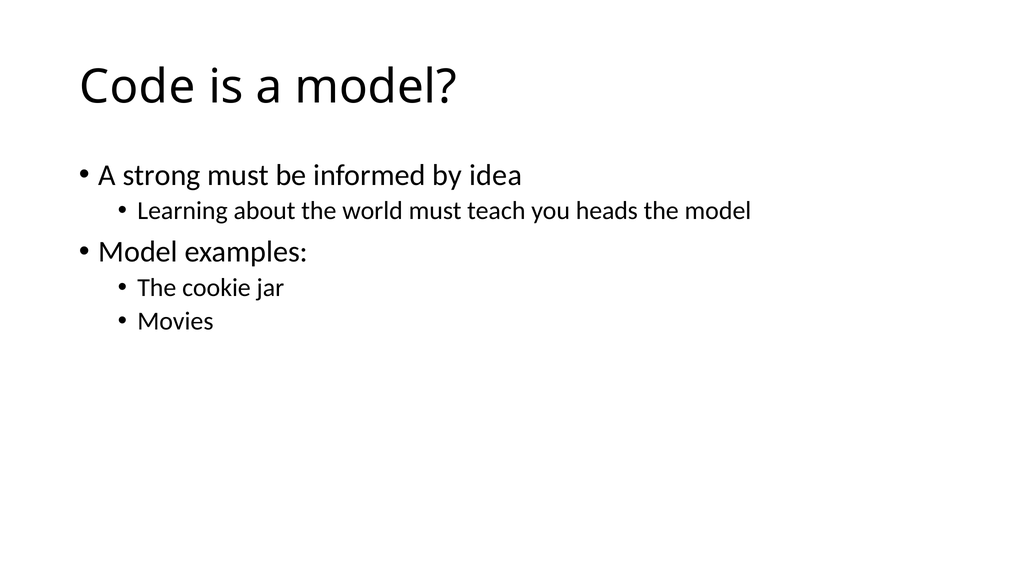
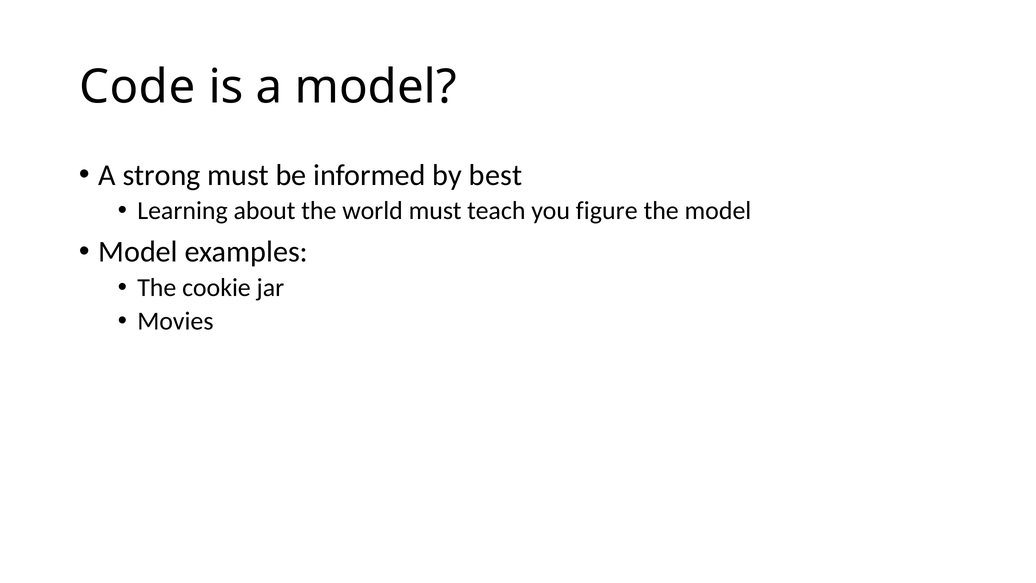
idea: idea -> best
heads: heads -> figure
